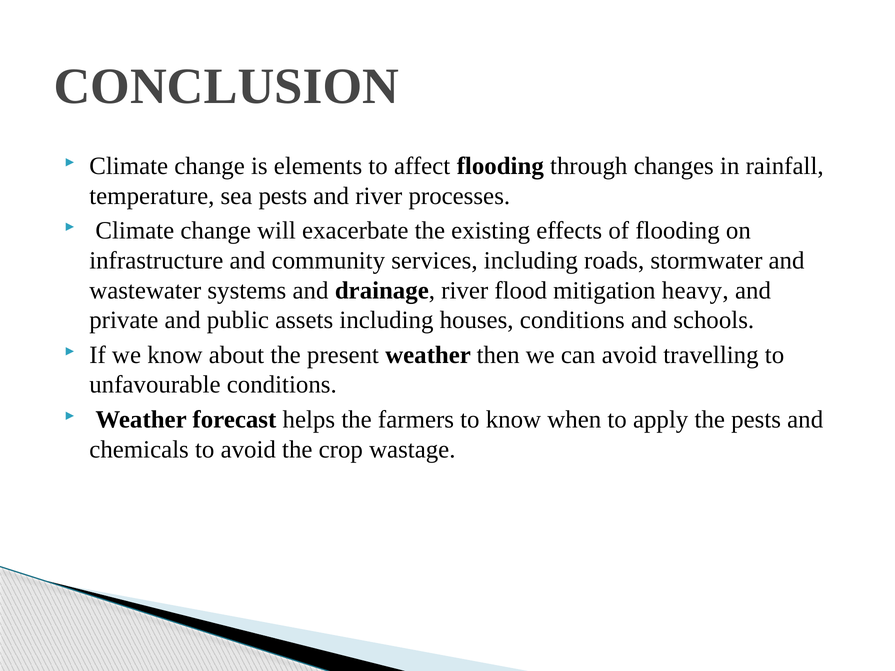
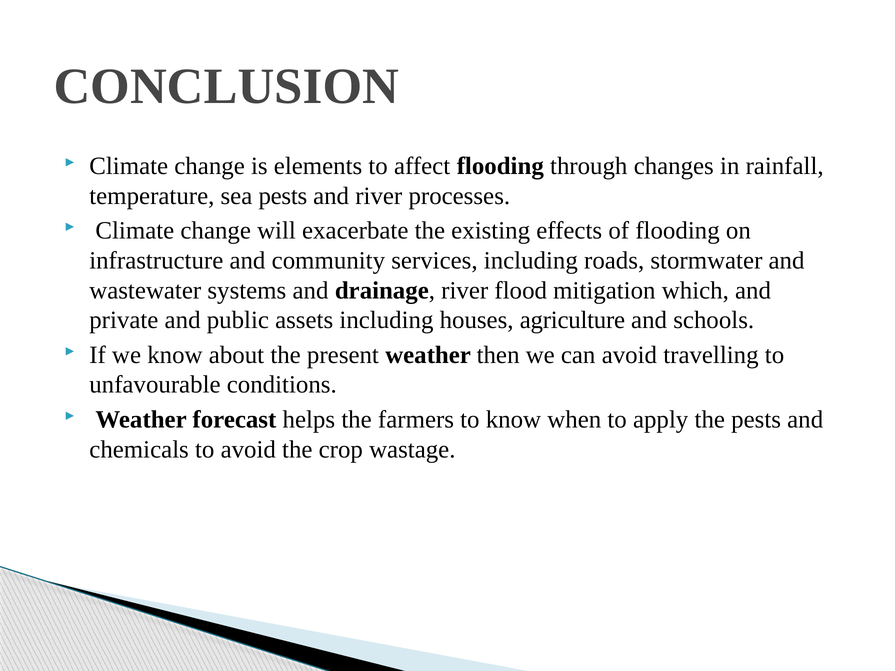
heavy: heavy -> which
houses conditions: conditions -> agriculture
